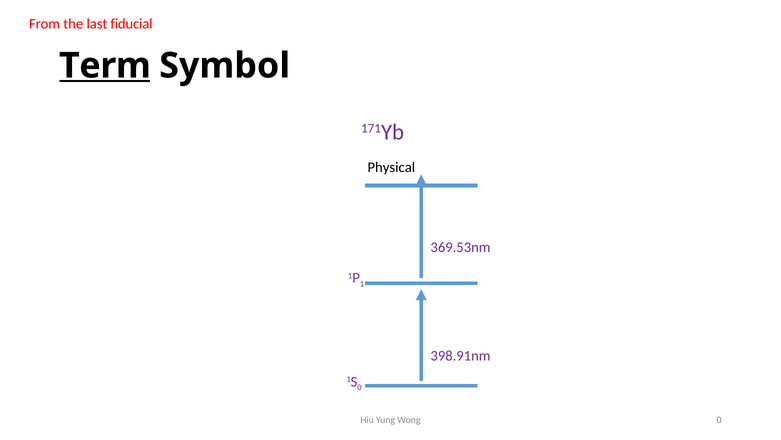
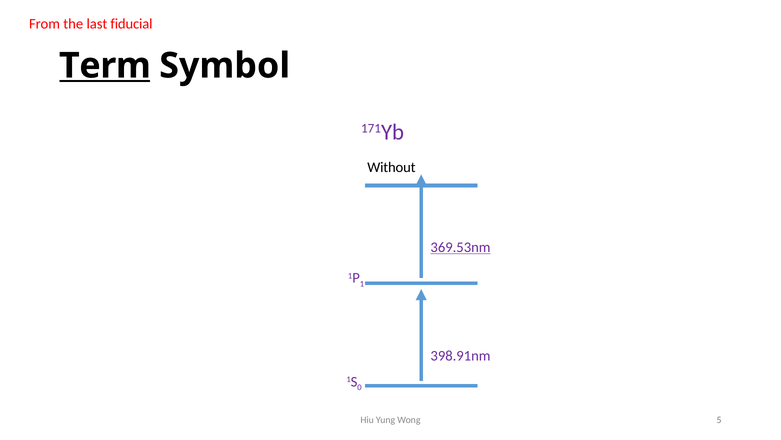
Physical: Physical -> Without
369.53nm underline: none -> present
Wong 0: 0 -> 5
